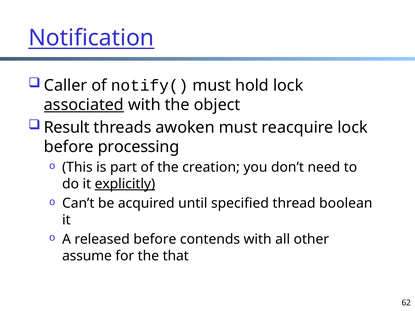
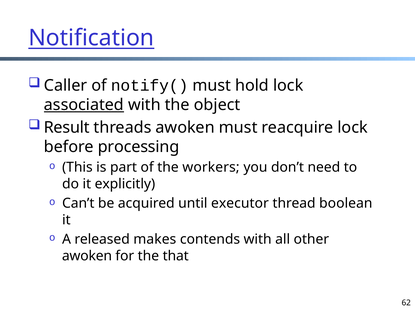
creation: creation -> workers
explicitly underline: present -> none
specified: specified -> executor
released before: before -> makes
assume at (87, 256): assume -> awoken
